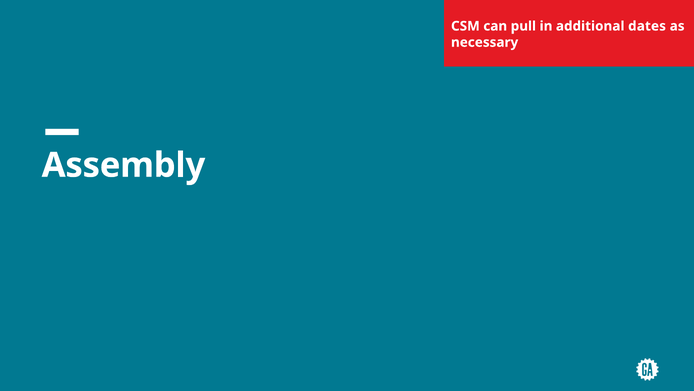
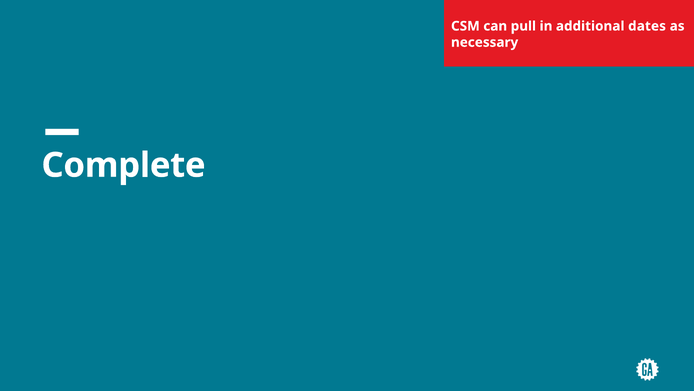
Assembly at (123, 165): Assembly -> Complete
